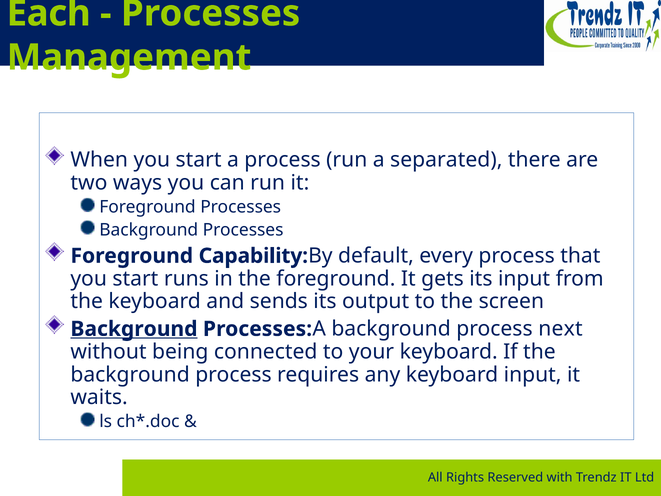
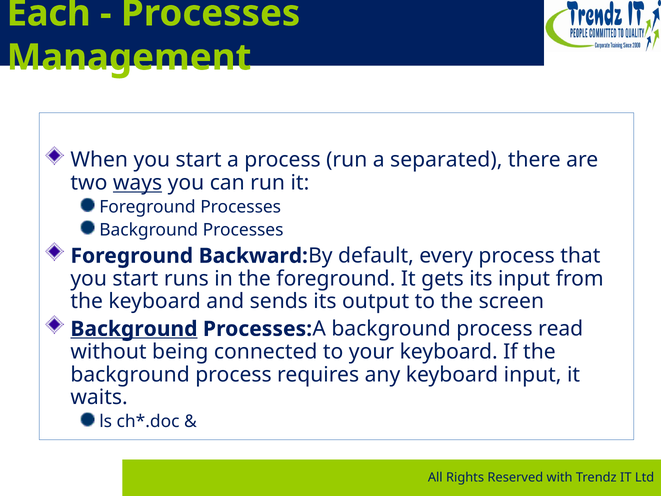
ways underline: none -> present
Capability: Capability -> Backward
next: next -> read
